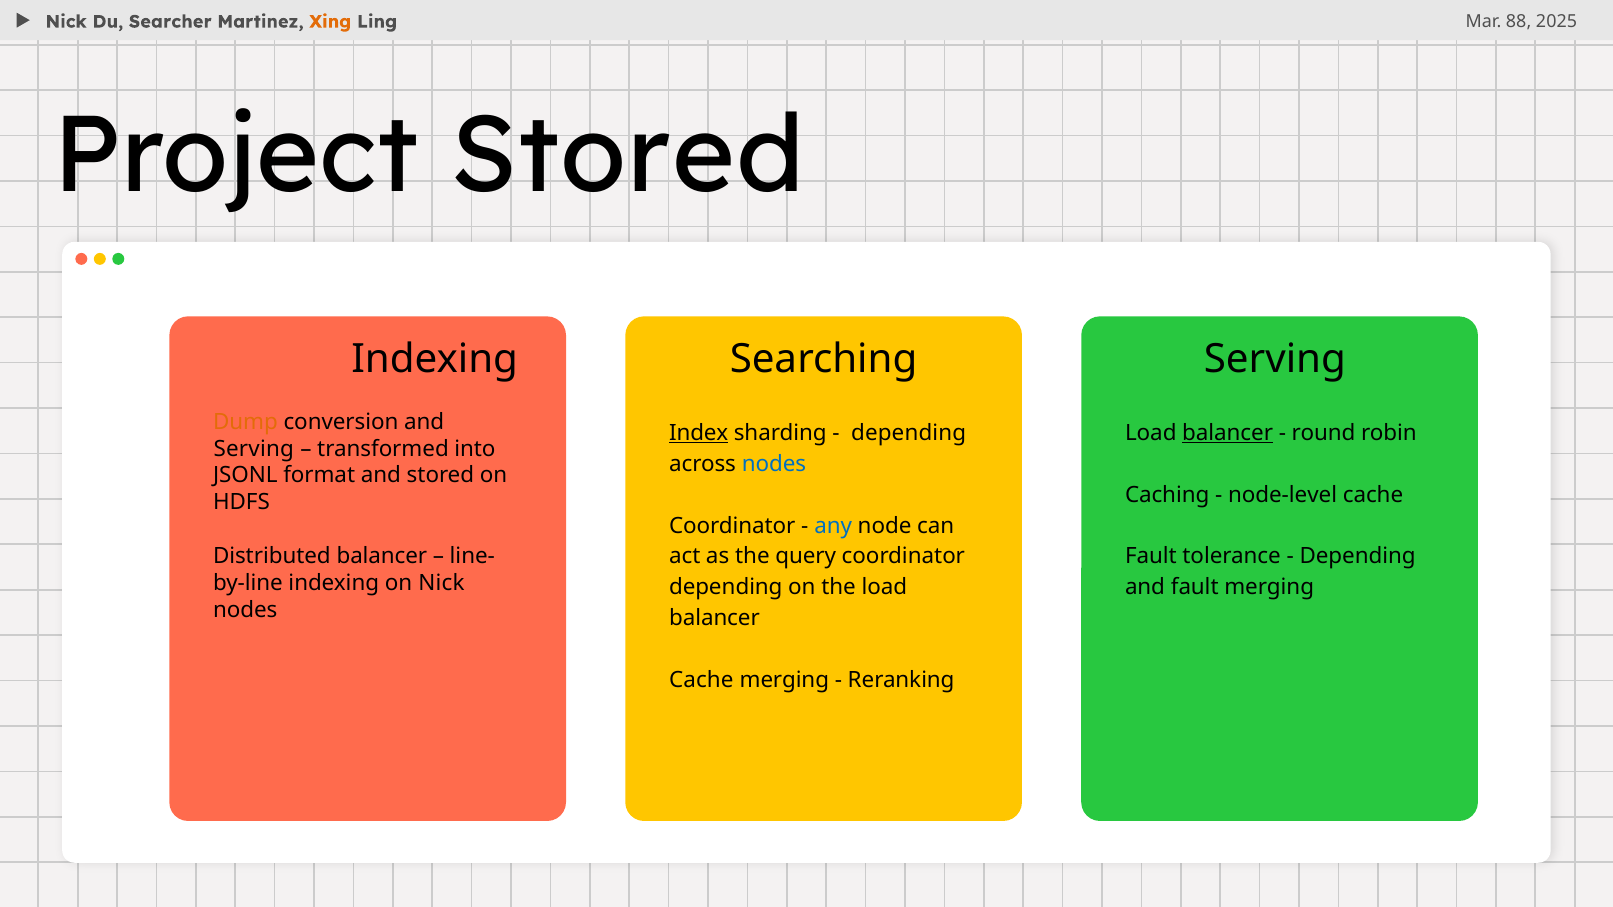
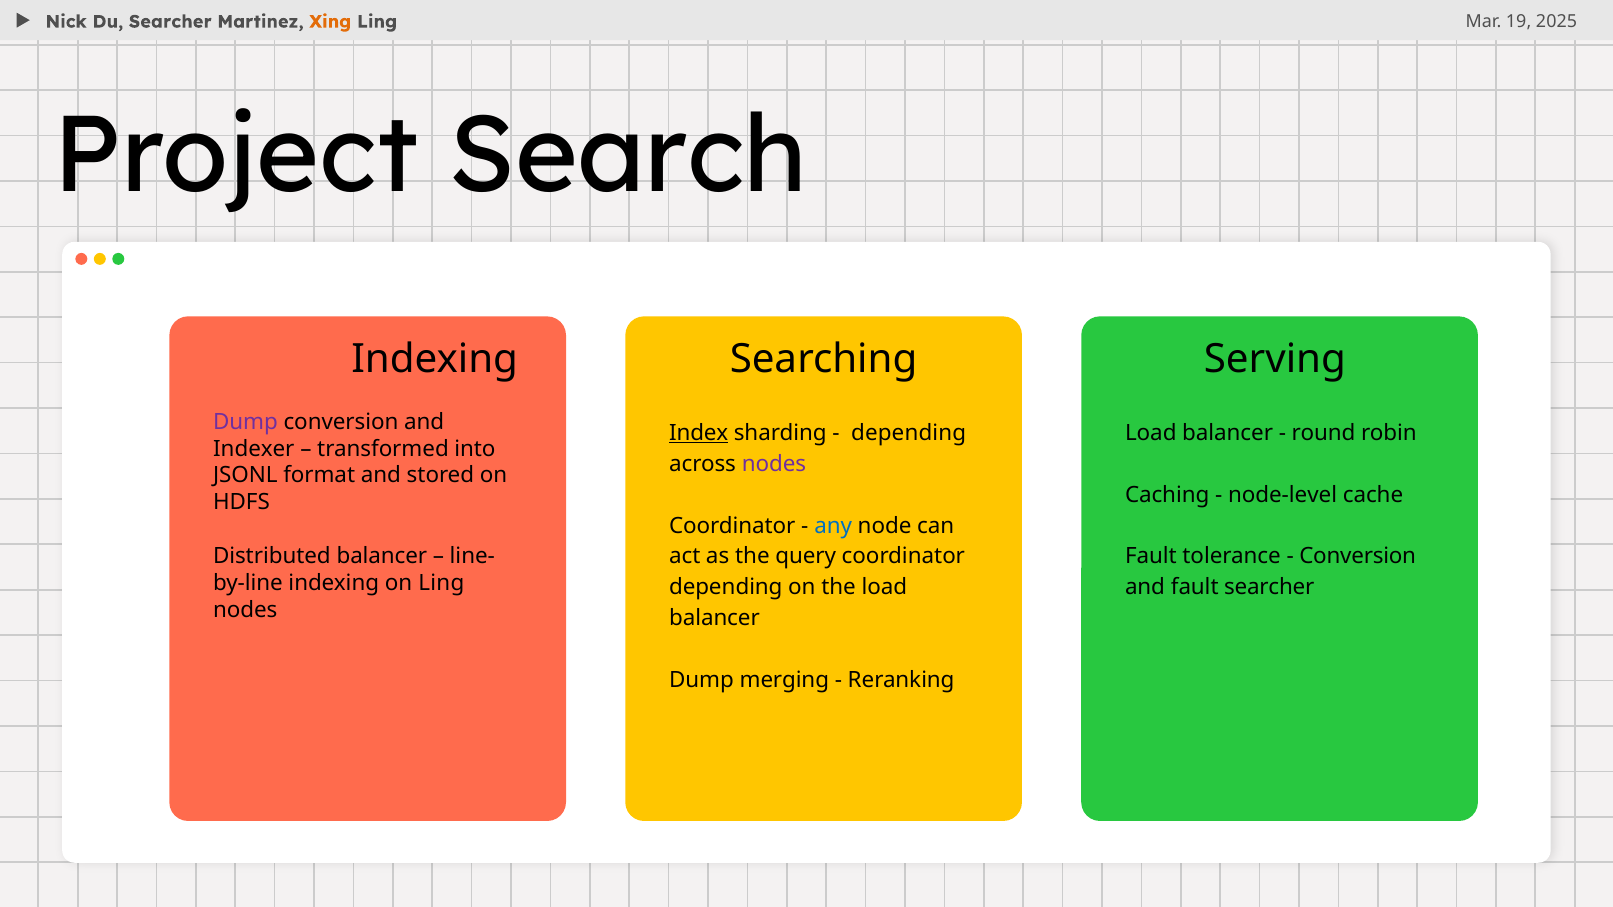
88: 88 -> 19
Project Stored: Stored -> Search
Dump at (246, 422) colour: orange -> purple
balancer at (1228, 433) underline: present -> none
Serving at (254, 449): Serving -> Indexer
nodes at (774, 464) colour: blue -> purple
Depending at (1358, 557): Depending -> Conversion
on Nick: Nick -> Ling
fault merging: merging -> searcher
Cache at (701, 680): Cache -> Dump
